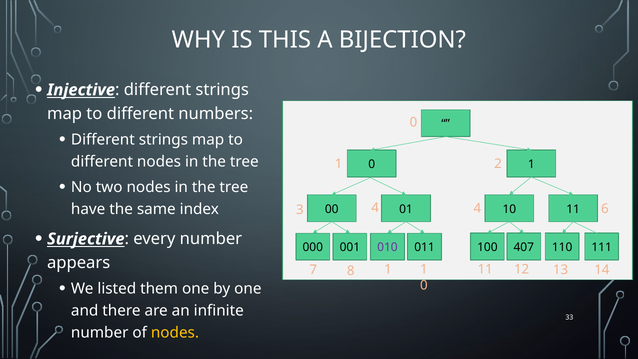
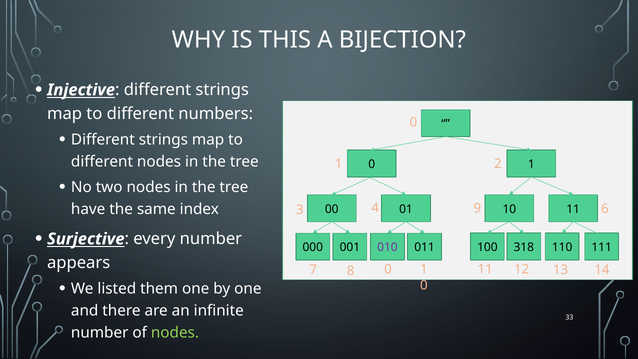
4 4: 4 -> 9
407: 407 -> 318
8 1: 1 -> 0
nodes at (175, 333) colour: yellow -> light green
